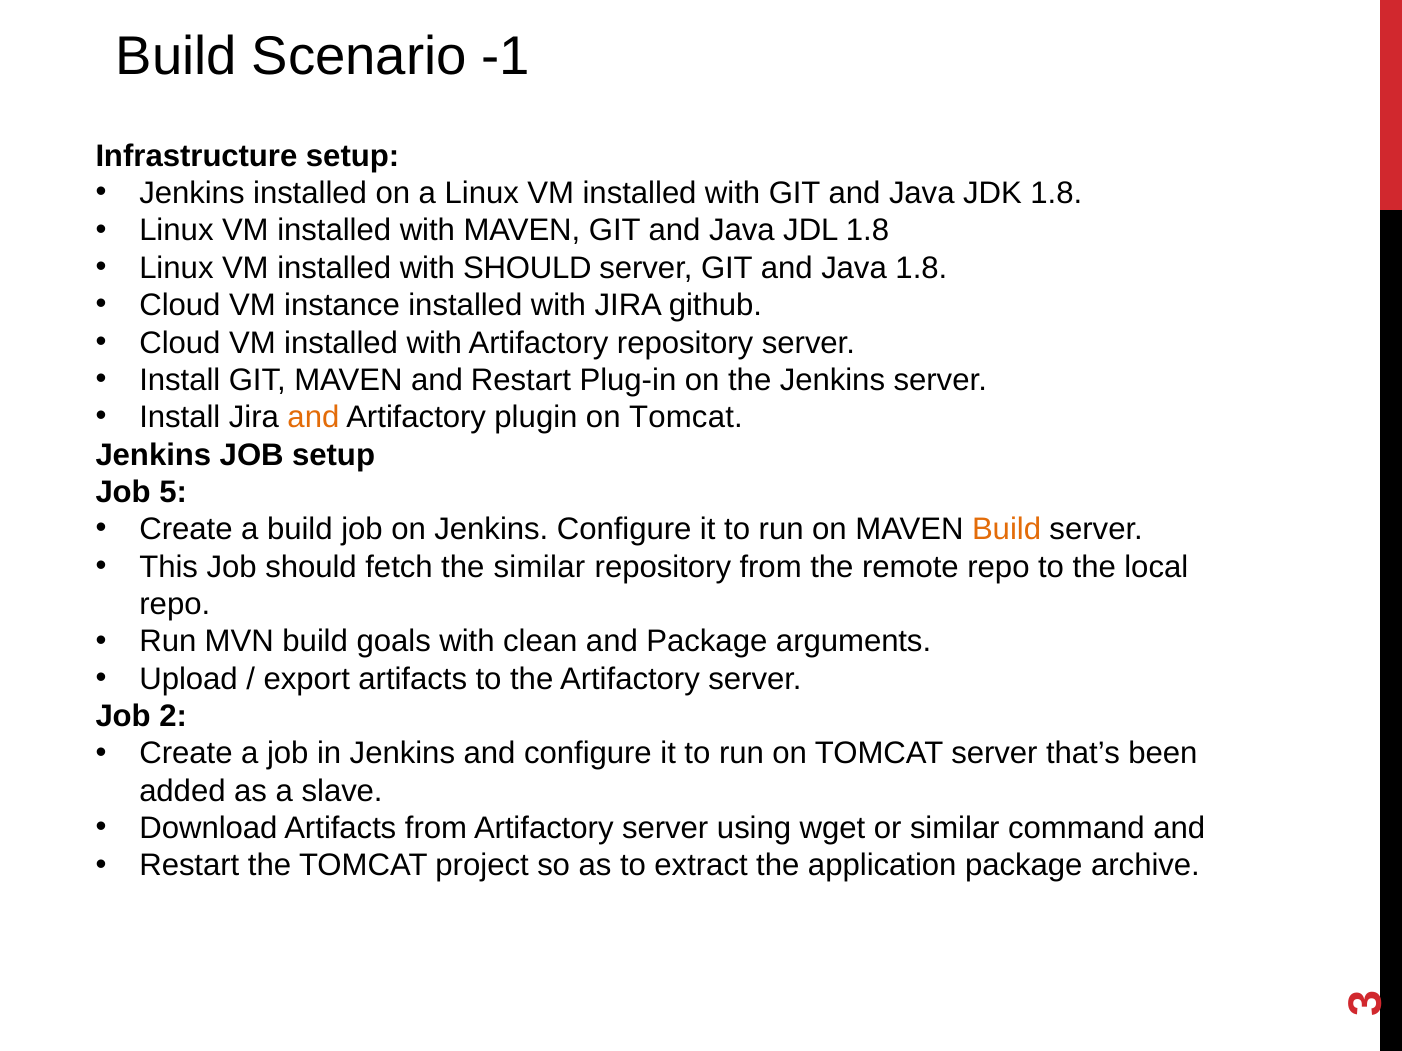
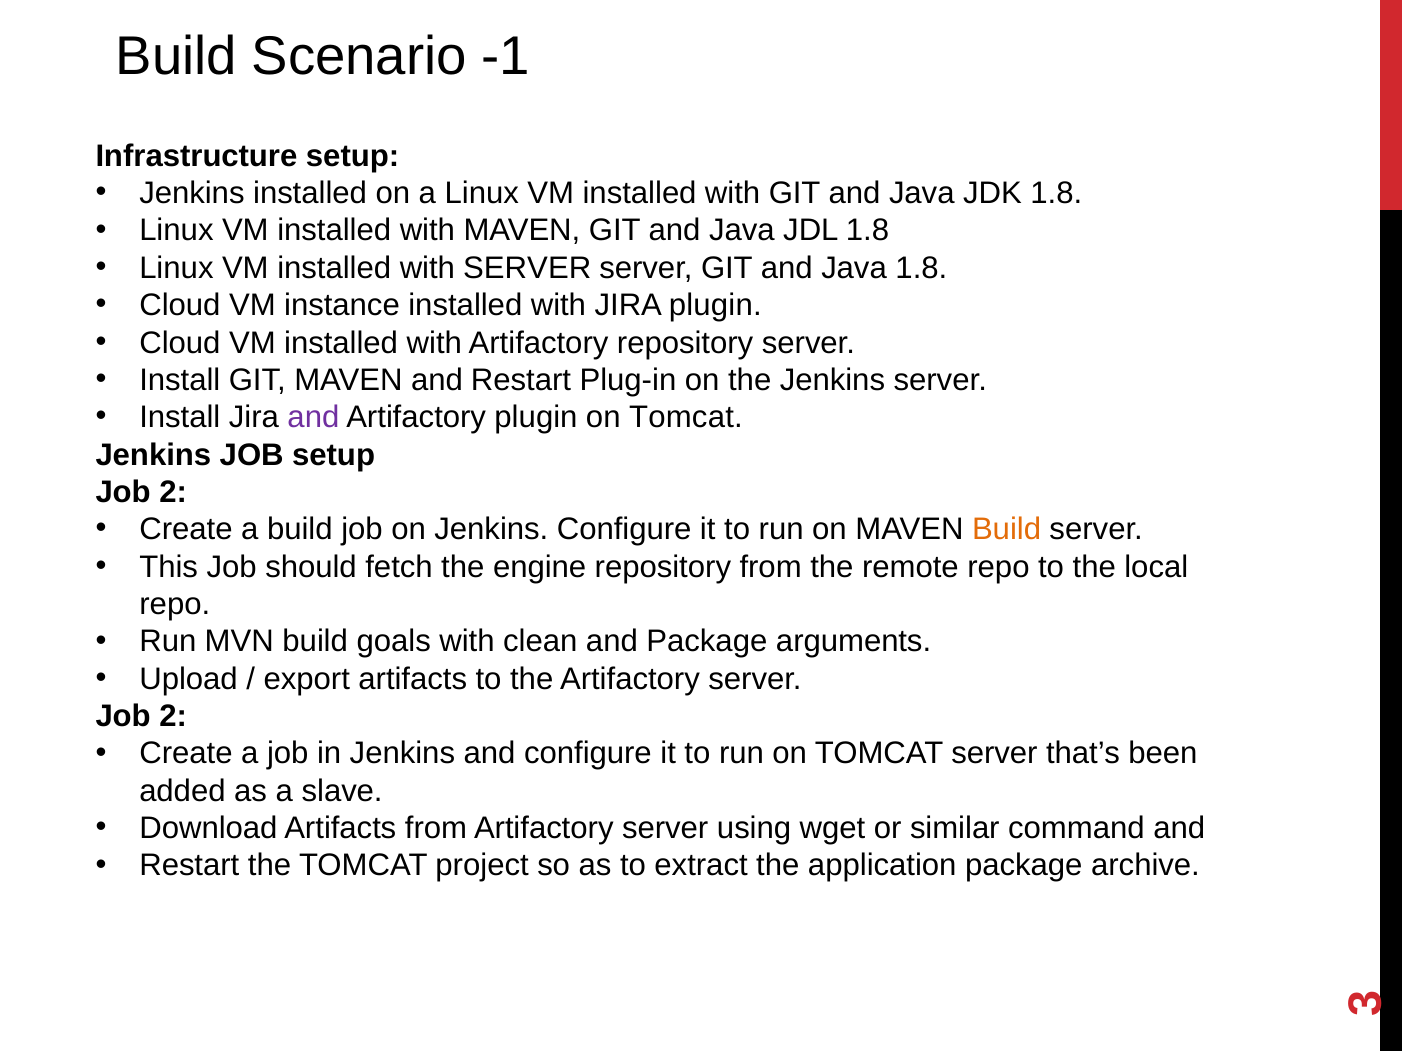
with SHOULD: SHOULD -> SERVER
JIRA github: github -> plugin
and at (313, 418) colour: orange -> purple
5 at (173, 492): 5 -> 2
the similar: similar -> engine
